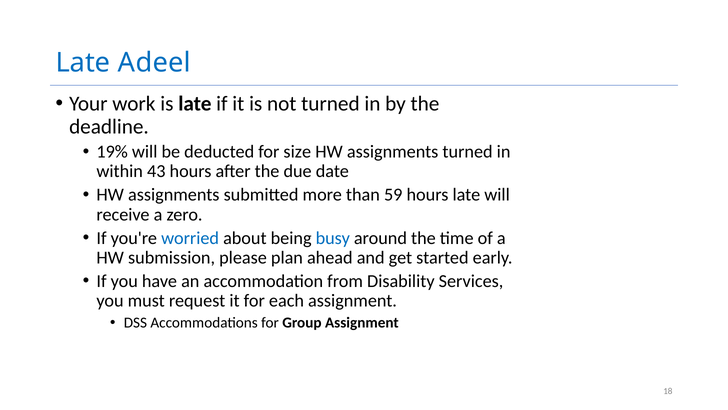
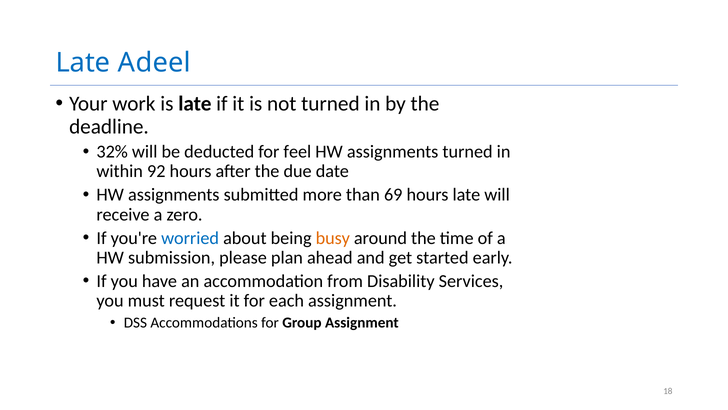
19%: 19% -> 32%
size: size -> feel
43: 43 -> 92
59: 59 -> 69
busy colour: blue -> orange
